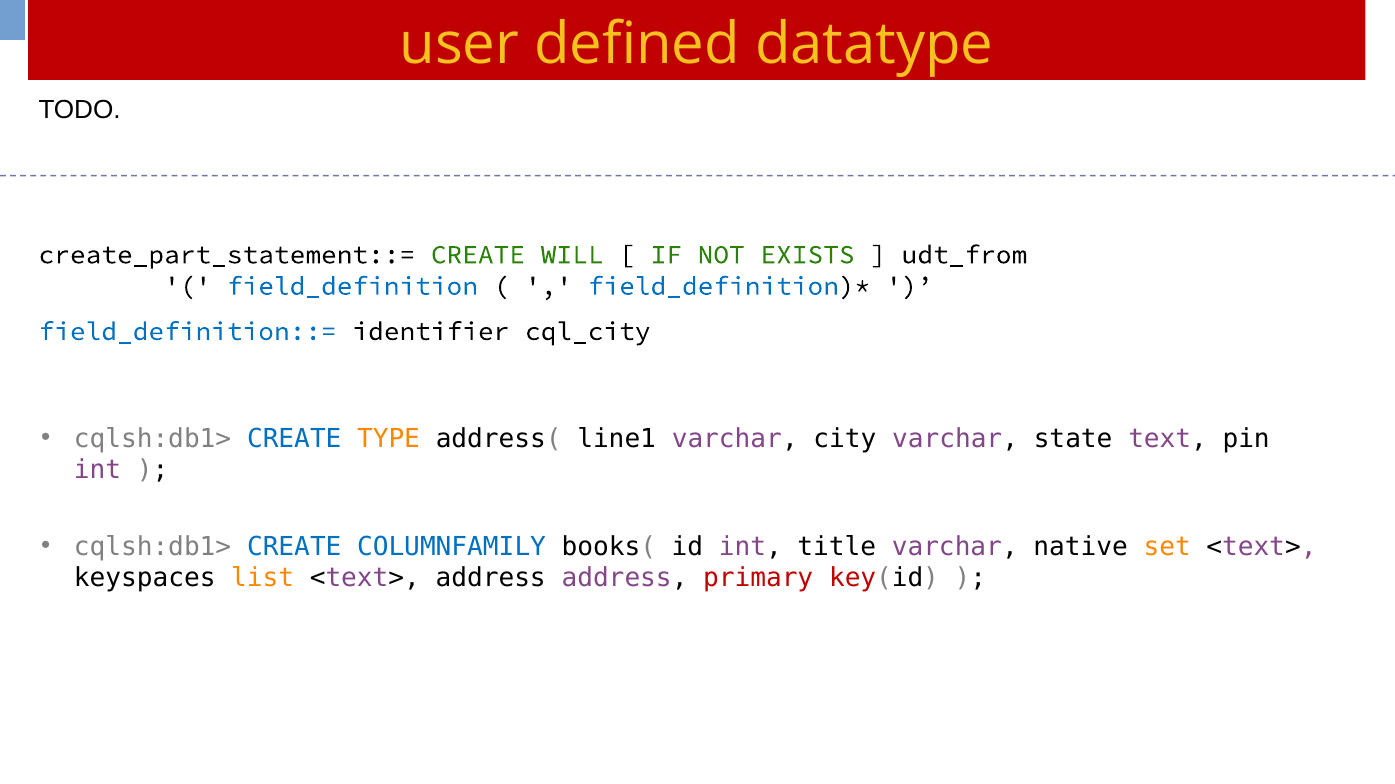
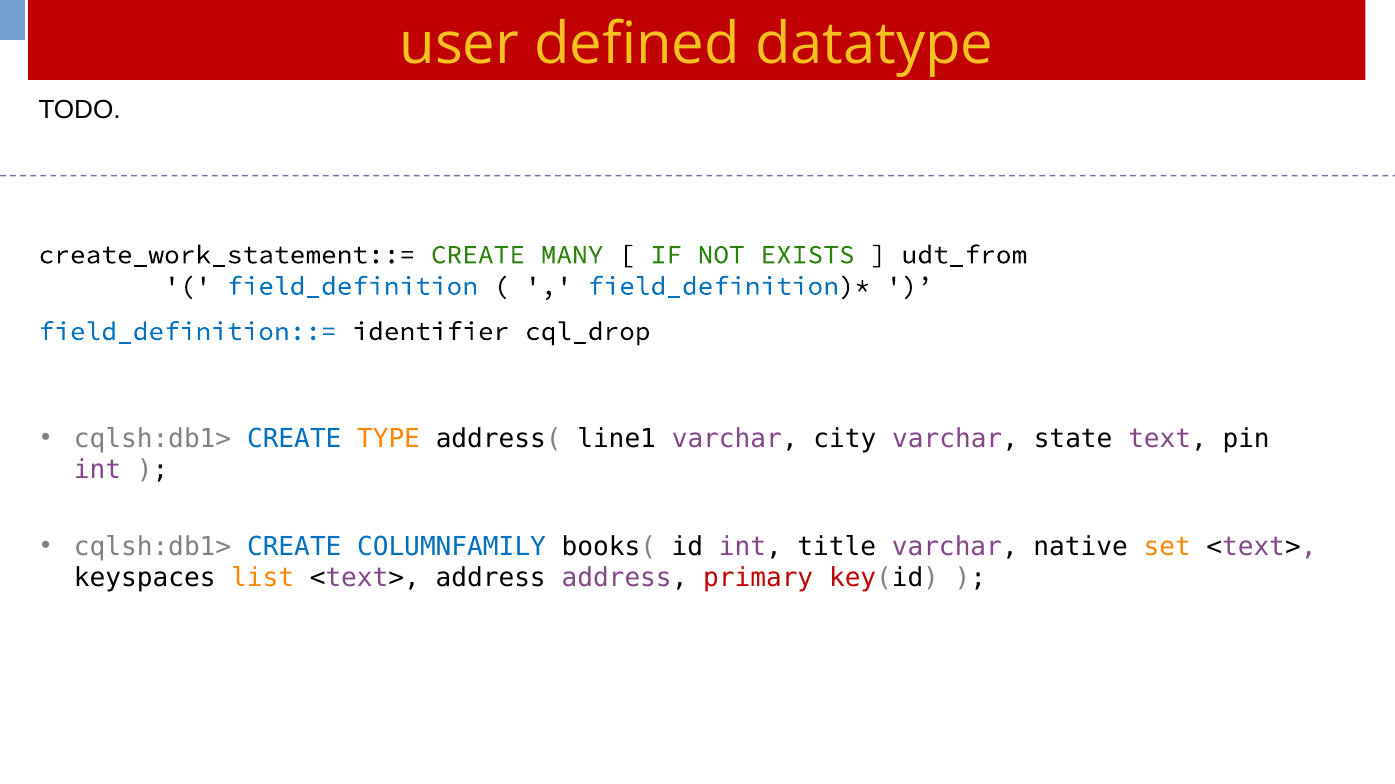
create_part_statement::=: create_part_statement::= -> create_work_statement::=
WILL: WILL -> MANY
cql_city: cql_city -> cql_drop
